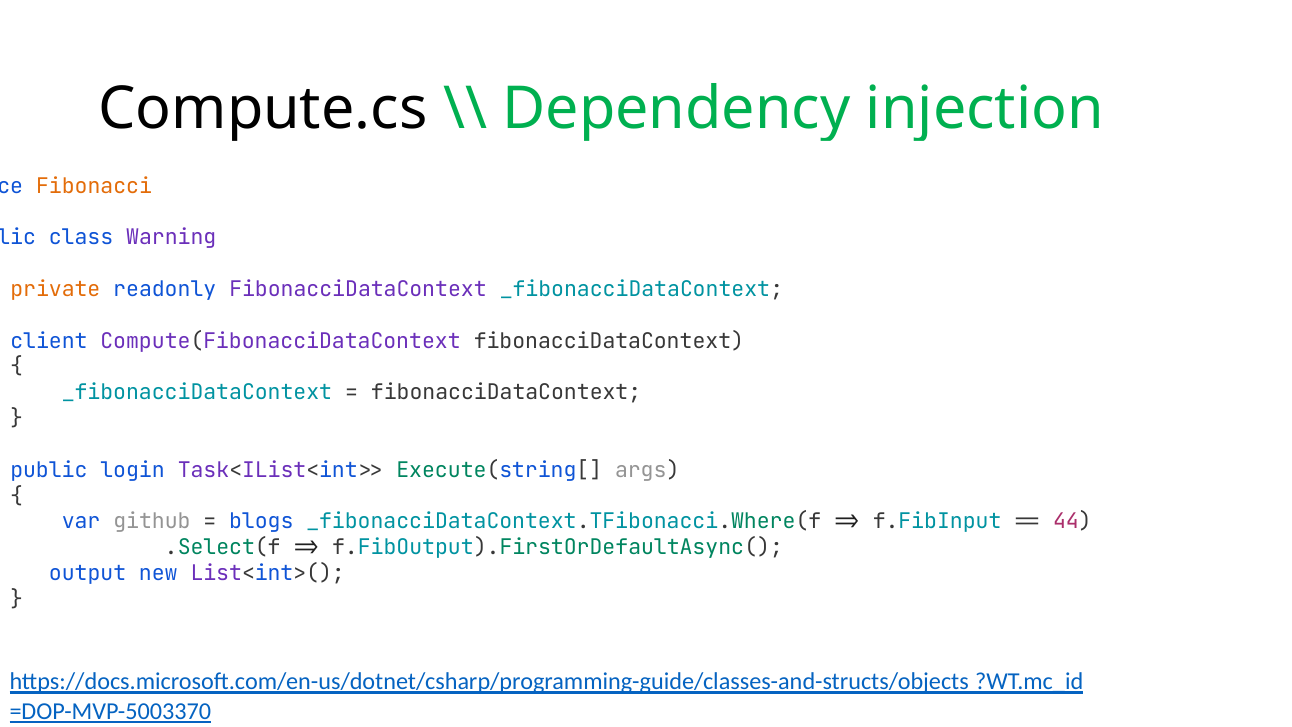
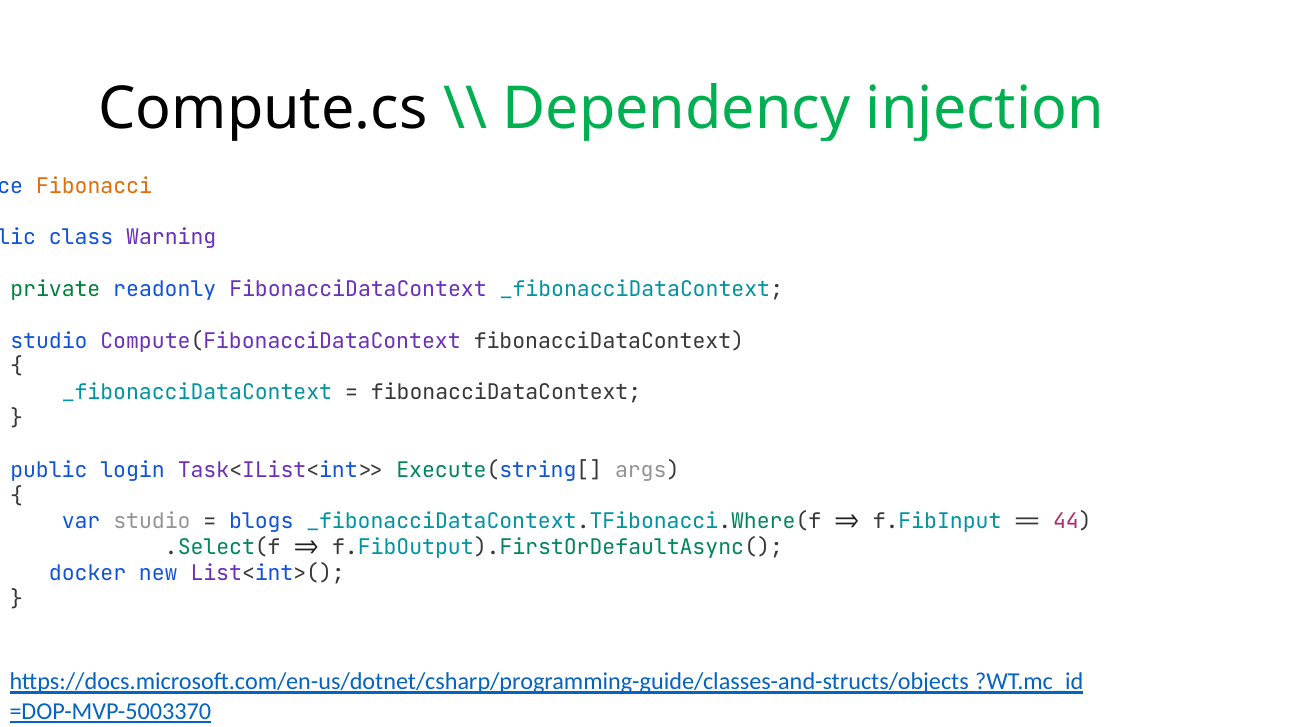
private colour: orange -> green
client at (49, 341): client -> studio
var github: github -> studio
output: output -> docker
